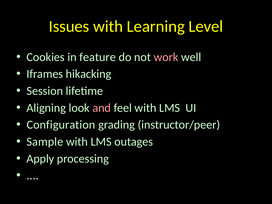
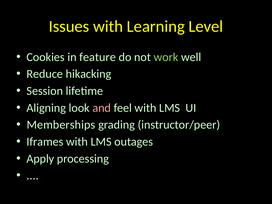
work colour: pink -> light green
Iframes: Iframes -> Reduce
Configuration: Configuration -> Memberships
Sample: Sample -> Iframes
